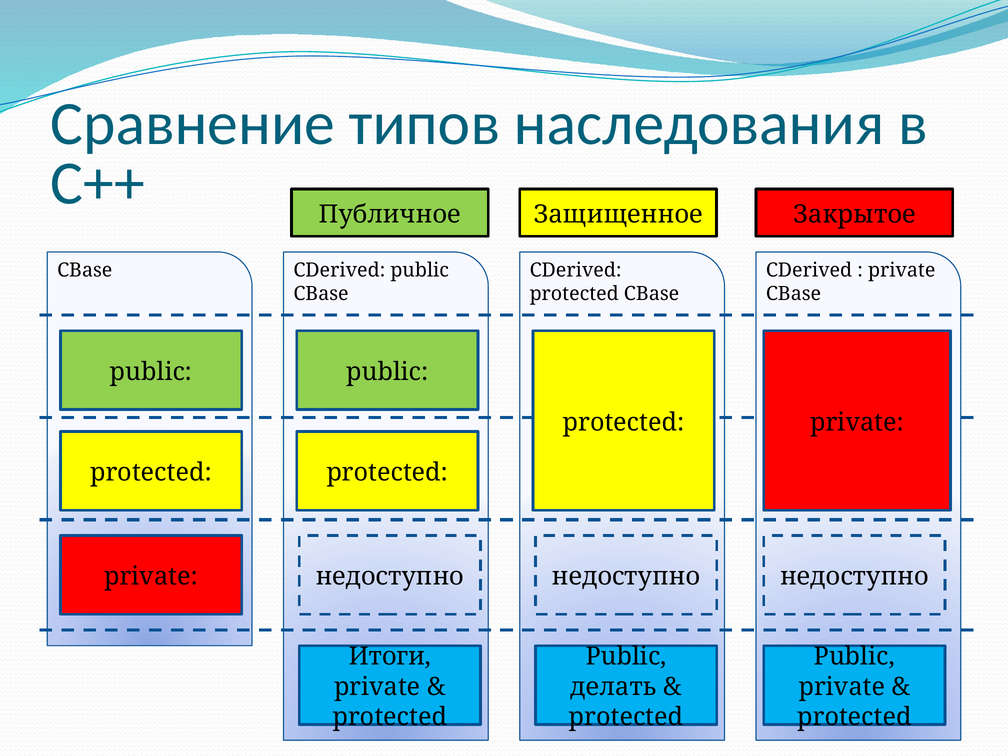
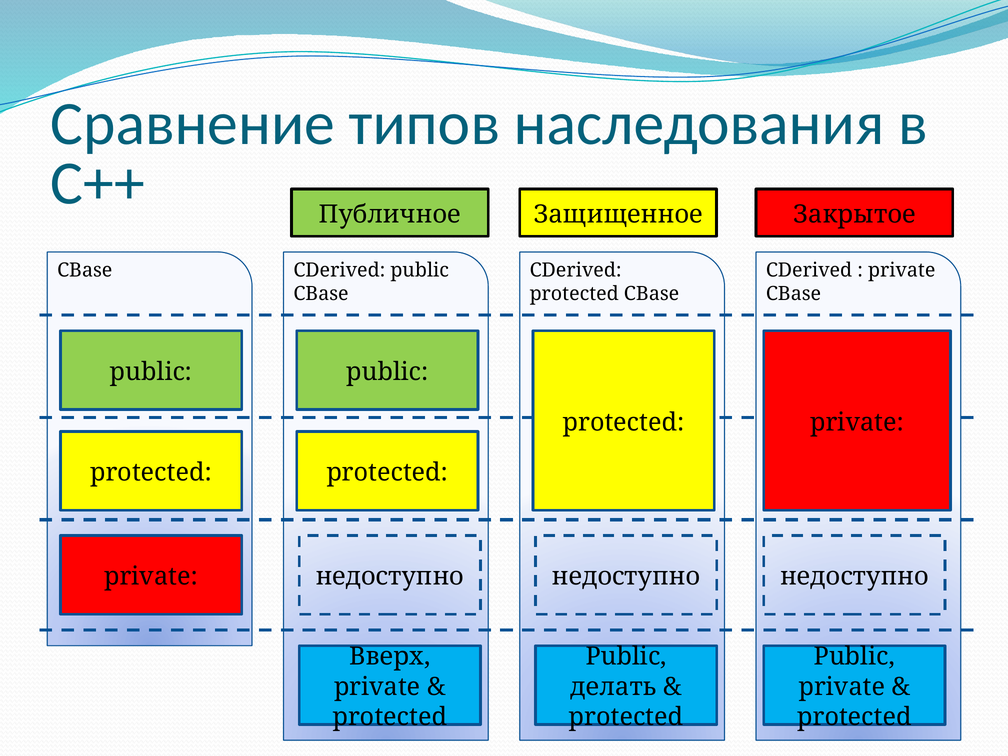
Итоги: Итоги -> Вверх
